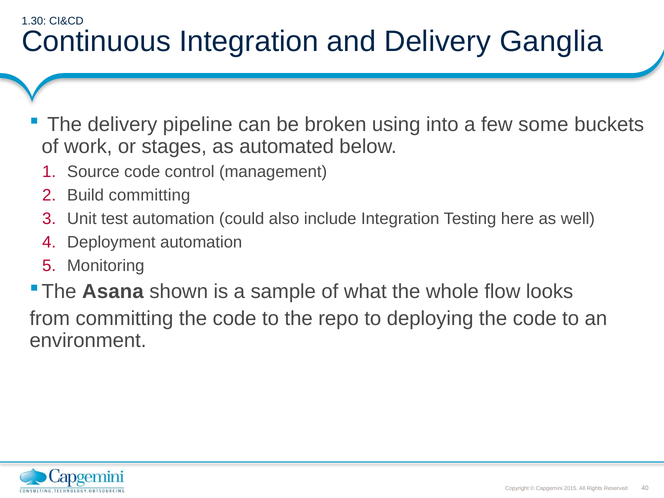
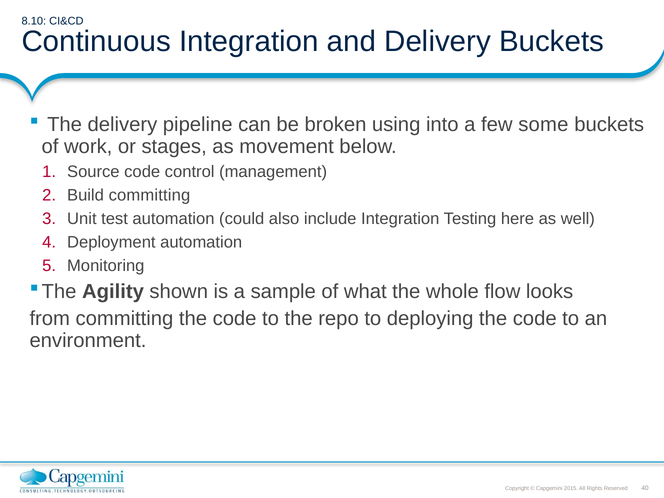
1.30: 1.30 -> 8.10
Delivery Ganglia: Ganglia -> Buckets
automated: automated -> movement
Asana: Asana -> Agility
